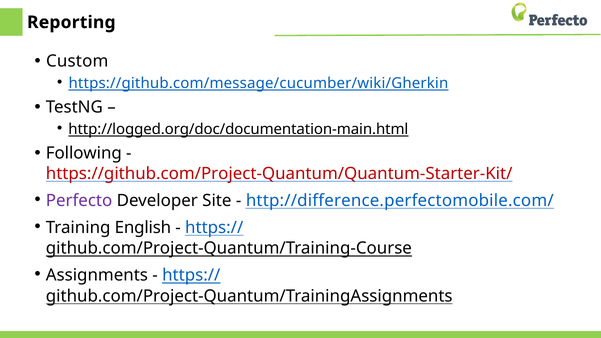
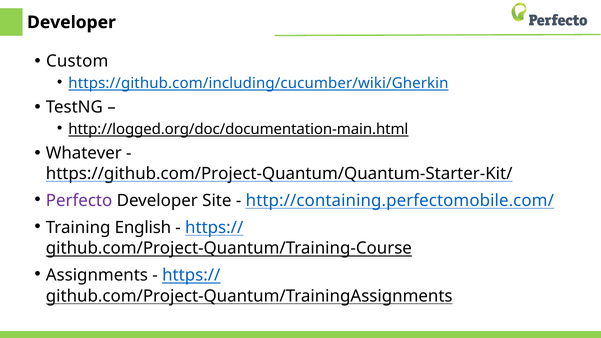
Reporting at (71, 22): Reporting -> Developer
https://github.com/message/cucumber/wiki/Gherkin: https://github.com/message/cucumber/wiki/Gherkin -> https://github.com/including/cucumber/wiki/Gherkin
Following: Following -> Whatever
https://github.com/Project-Quantum/Quantum-Starter-Kit/ colour: red -> black
http://difference.perfectomobile.com/: http://difference.perfectomobile.com/ -> http://containing.perfectomobile.com/
